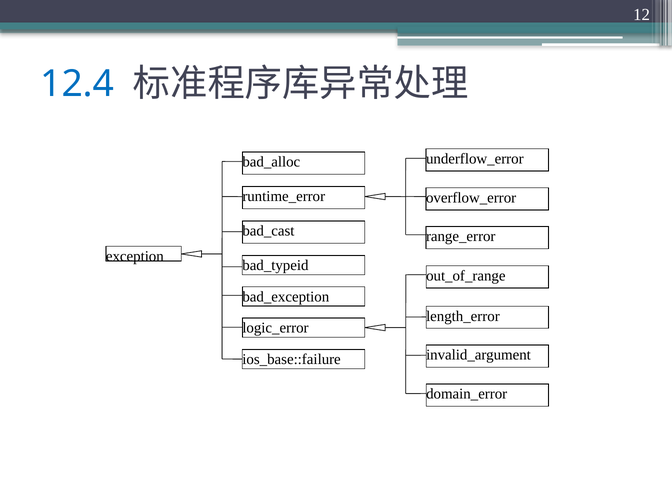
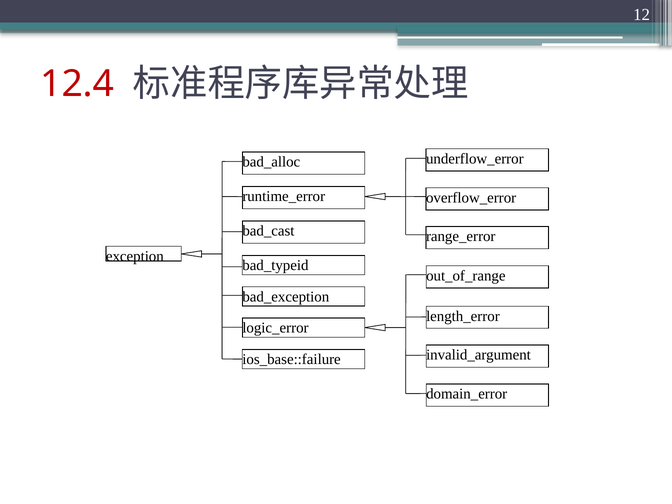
12.4 colour: blue -> red
